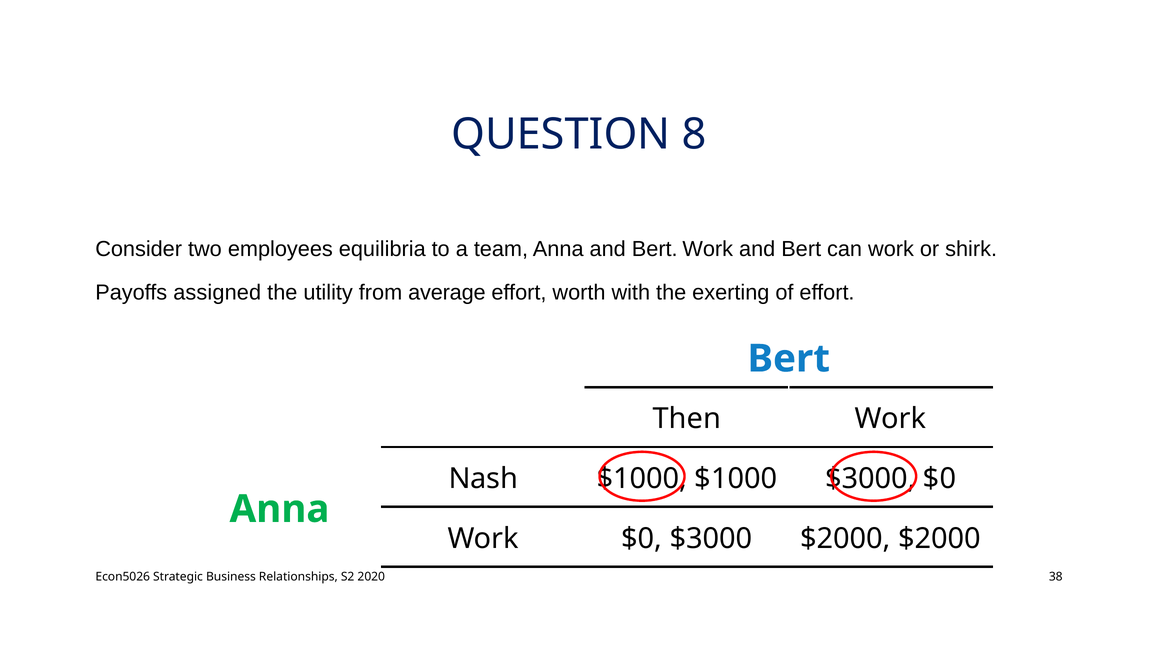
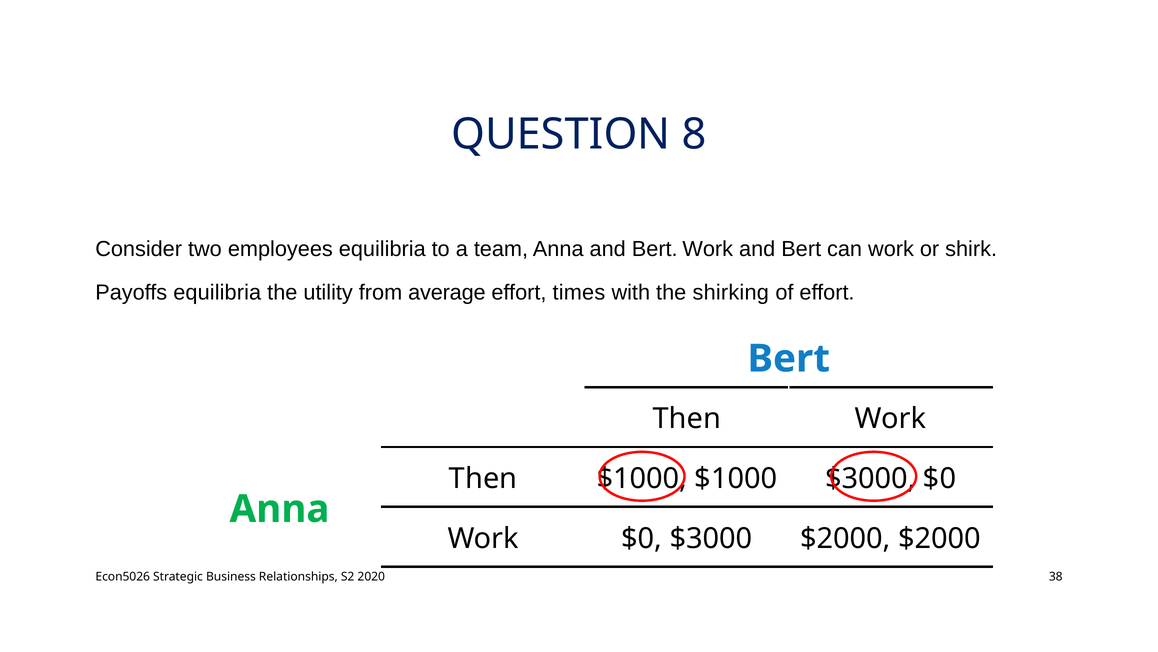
Payoffs assigned: assigned -> equilibria
worth: worth -> times
exerting: exerting -> shirking
Nash at (483, 478): Nash -> Then
